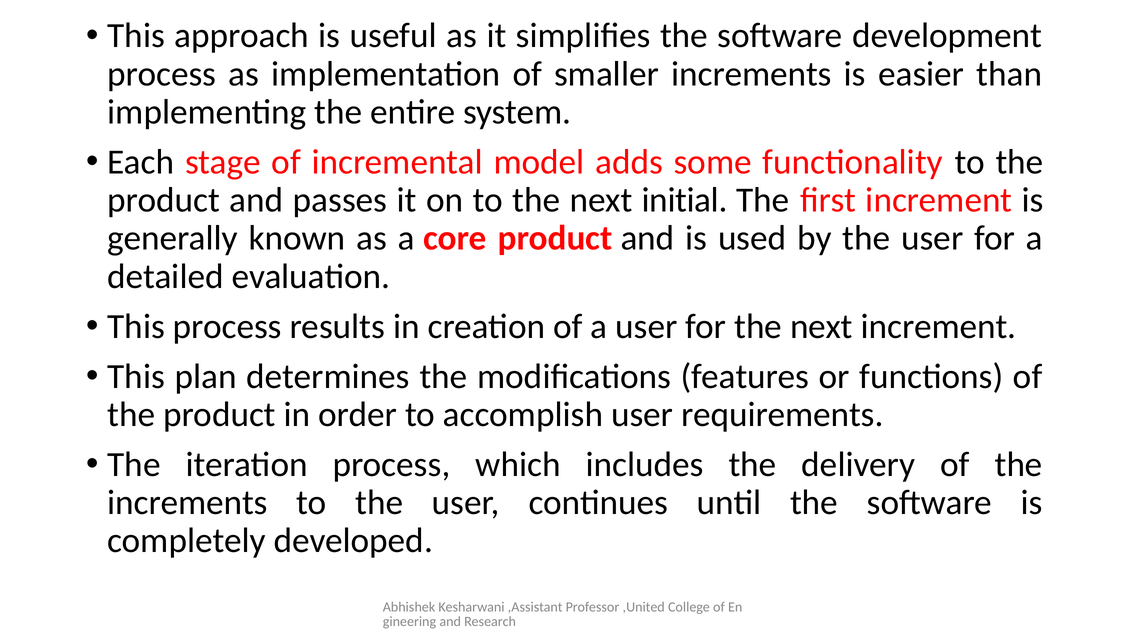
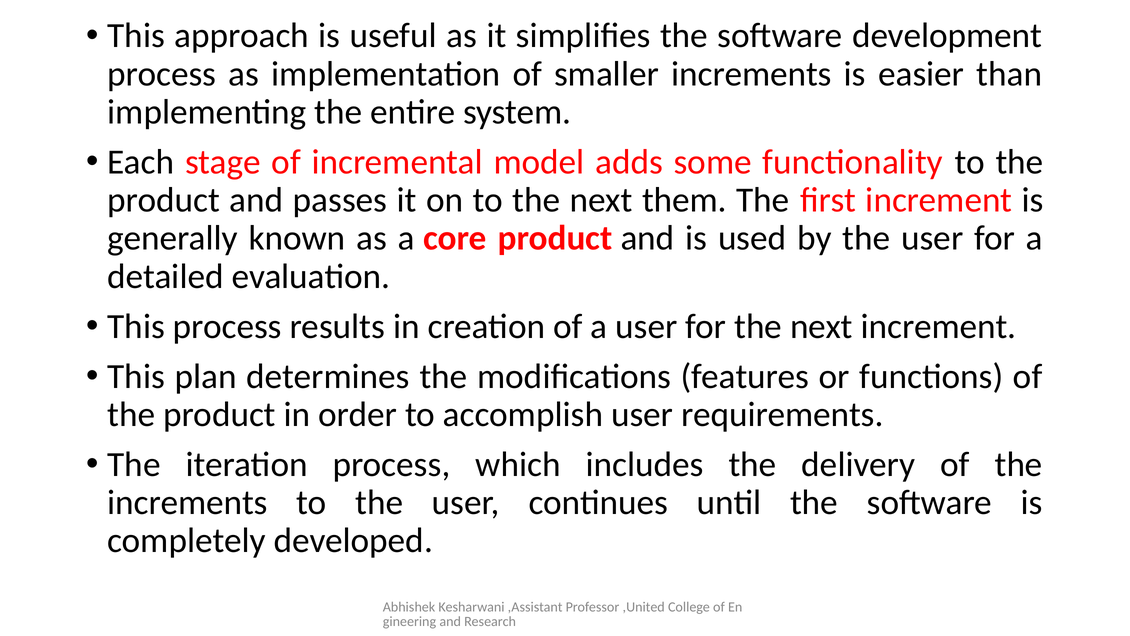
initial: initial -> them
